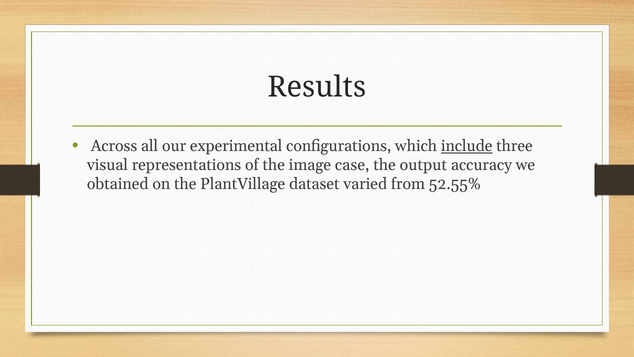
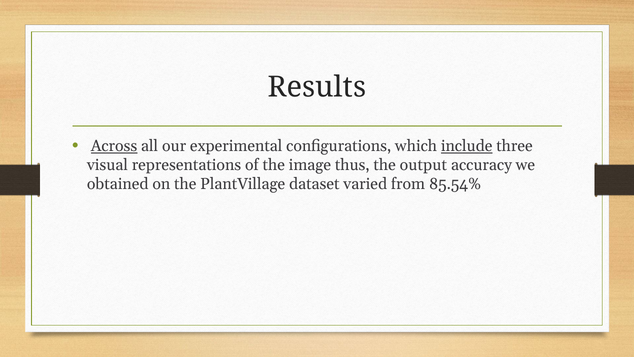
Across underline: none -> present
case: case -> thus
52.55%: 52.55% -> 85.54%
